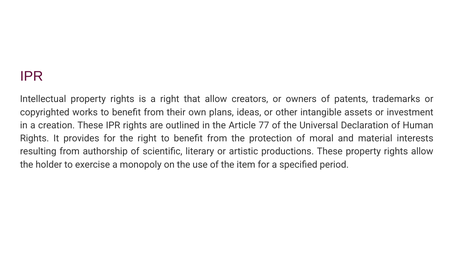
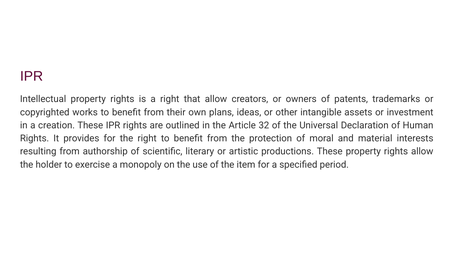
77: 77 -> 32
